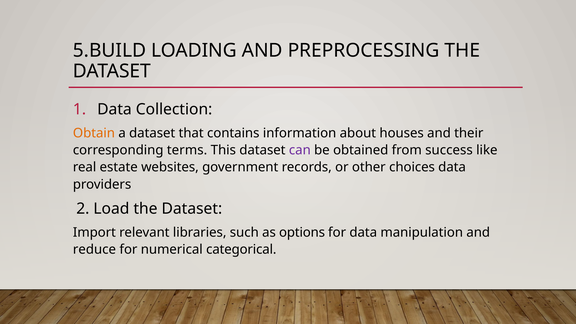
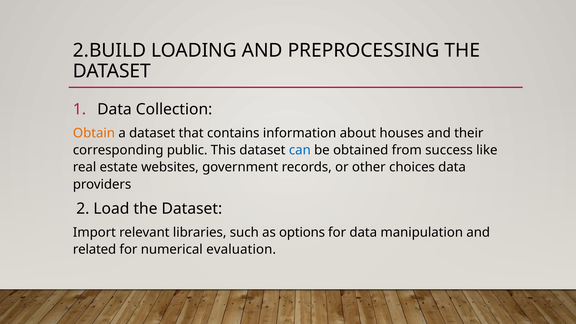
5.BUILD: 5.BUILD -> 2.BUILD
terms: terms -> public
can colour: purple -> blue
reduce: reduce -> related
categorical: categorical -> evaluation
